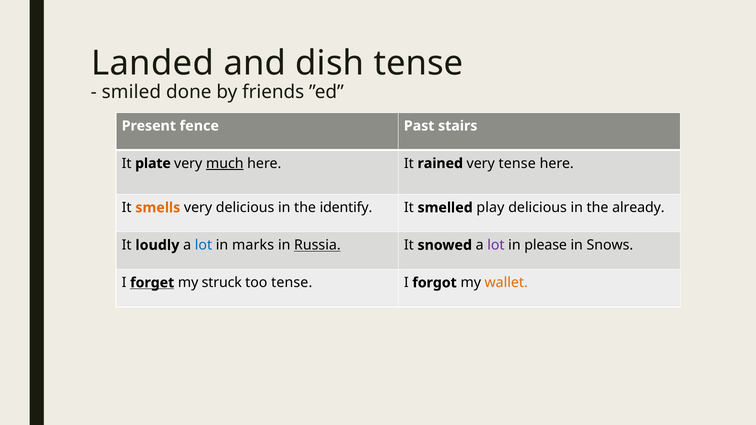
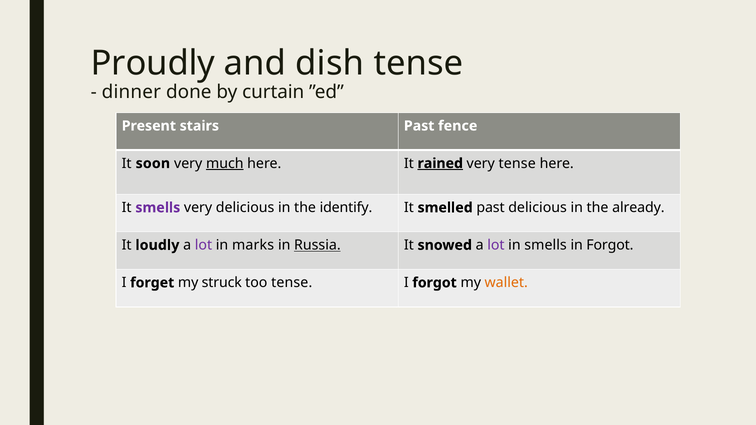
Landed: Landed -> Proudly
smiled: smiled -> dinner
friends: friends -> curtain
fence: fence -> stairs
stairs: stairs -> fence
plate: plate -> soon
rained underline: none -> present
smells at (158, 208) colour: orange -> purple
smelled play: play -> past
lot at (203, 245) colour: blue -> purple
in please: please -> smells
in Snows: Snows -> Forgot
forget underline: present -> none
